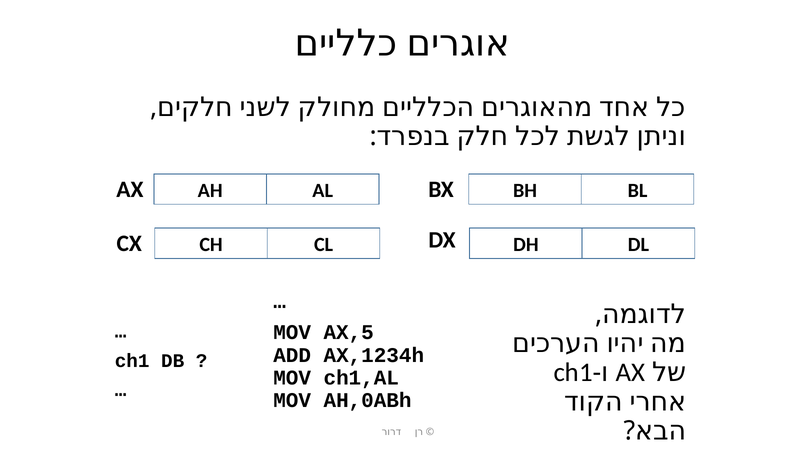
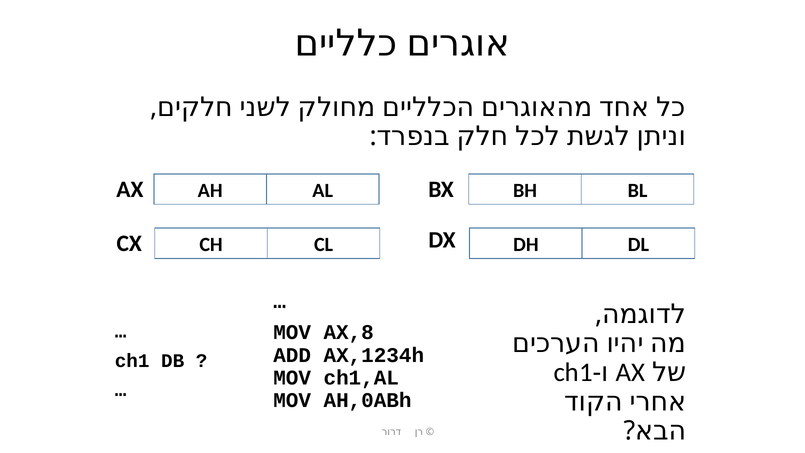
AX,5: AX,5 -> AX,8
